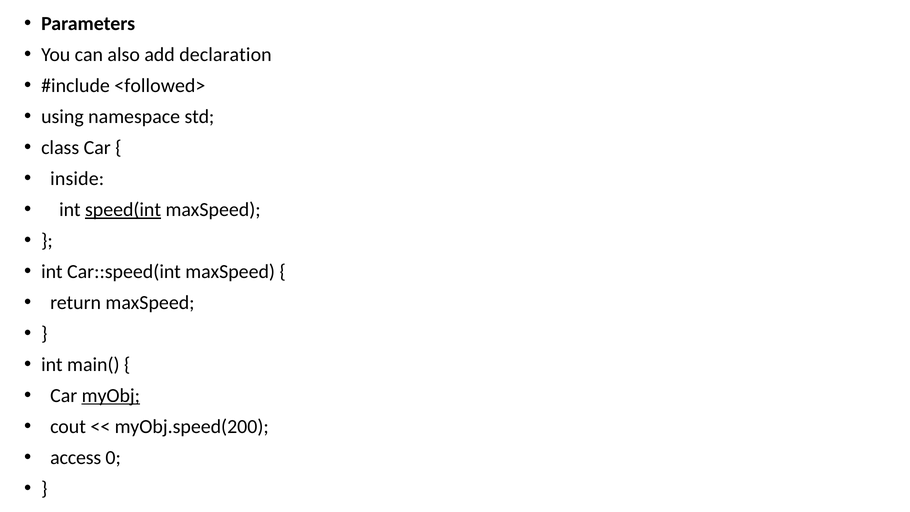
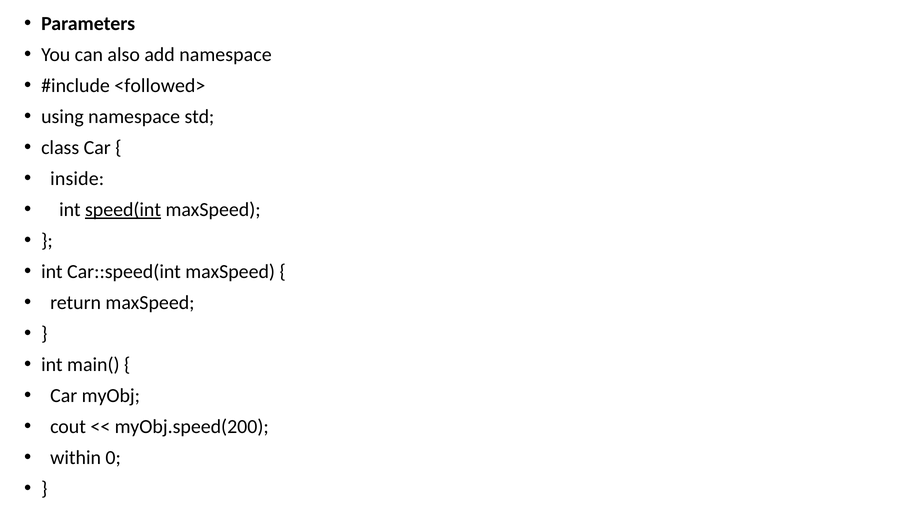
add declaration: declaration -> namespace
myObj underline: present -> none
access: access -> within
